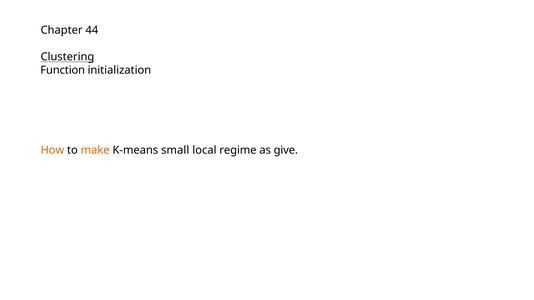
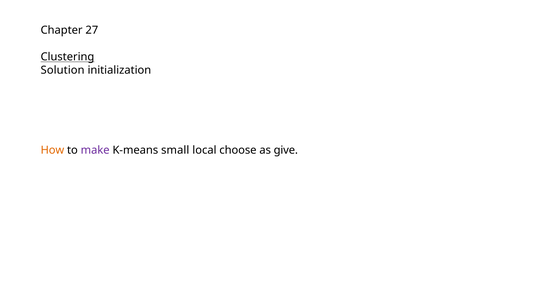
44: 44 -> 27
Function: Function -> Solution
make colour: orange -> purple
regime: regime -> choose
